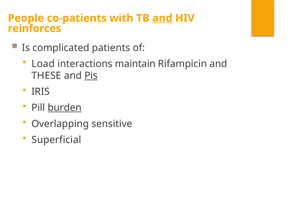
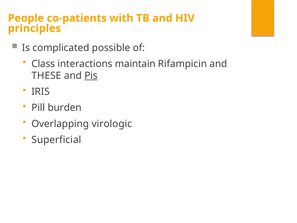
and at (162, 18) underline: present -> none
reinforces: reinforces -> principles
patients: patients -> possible
Load: Load -> Class
burden underline: present -> none
sensitive: sensitive -> virologic
